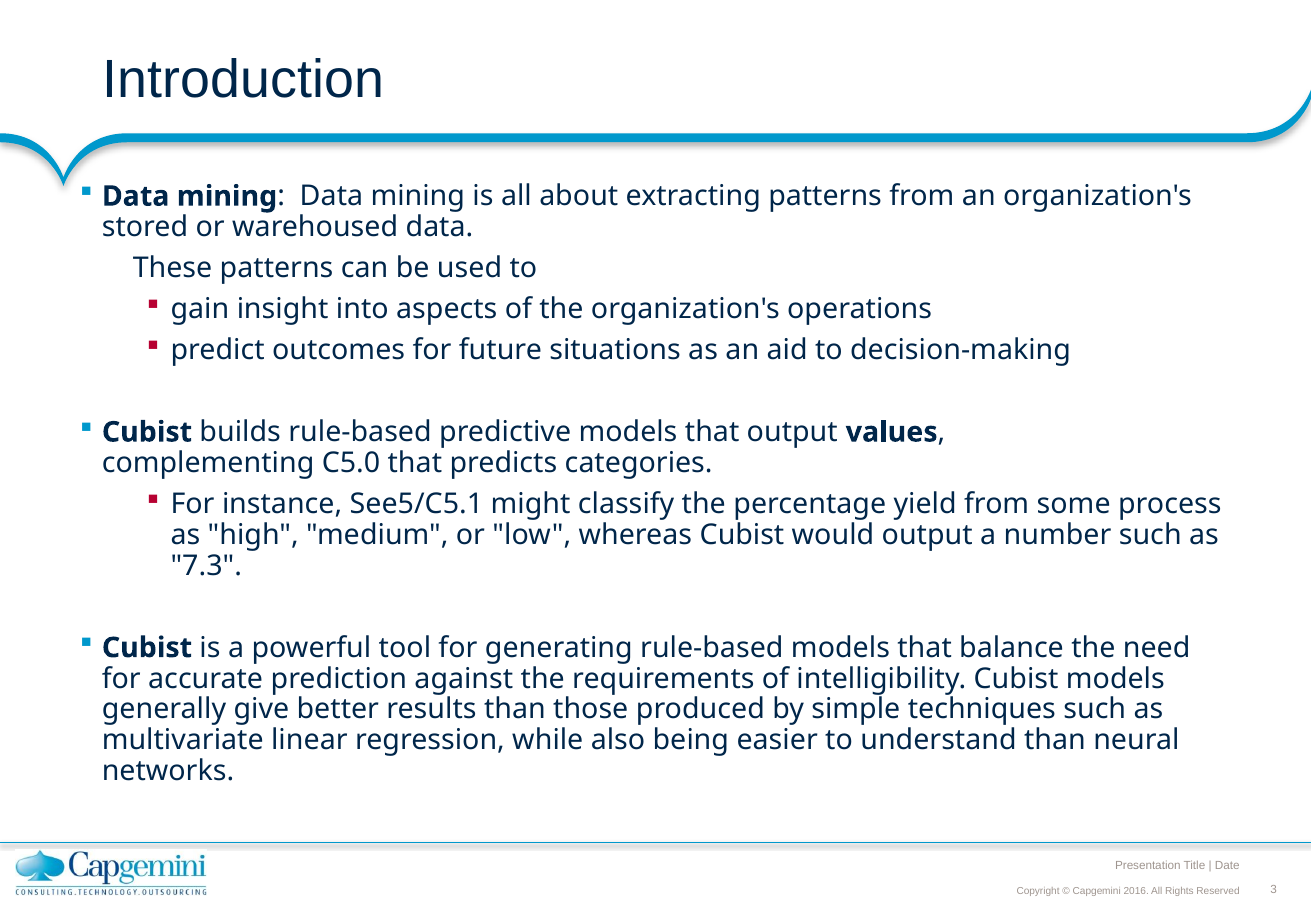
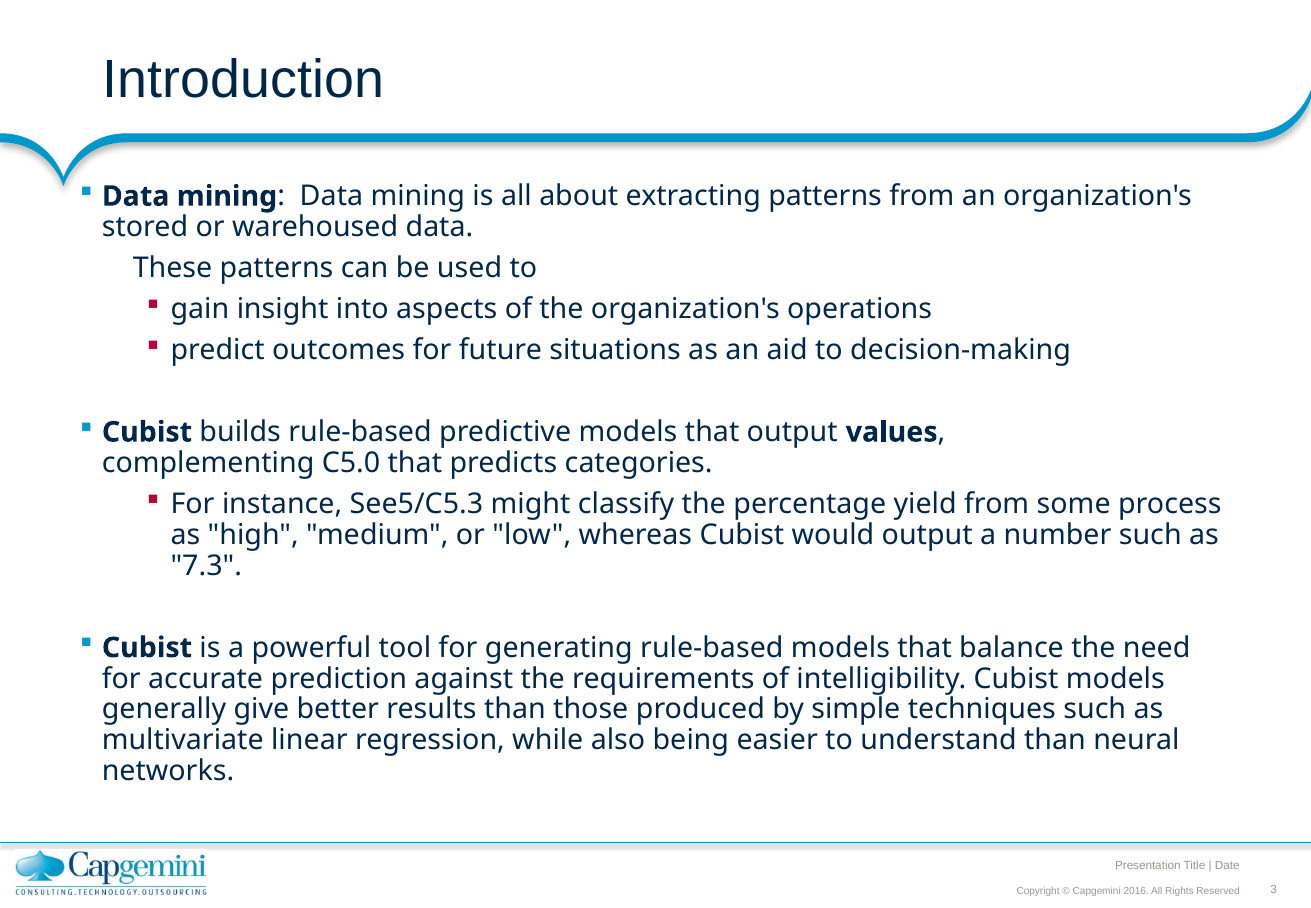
See5/C5.1: See5/C5.1 -> See5/C5.3
